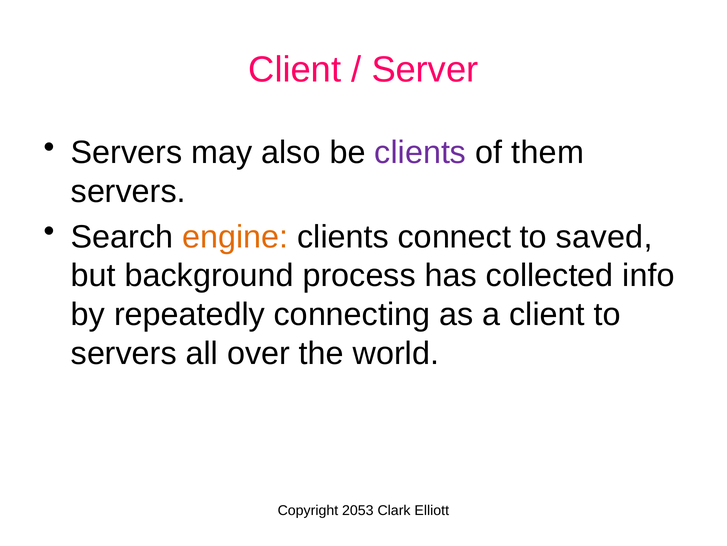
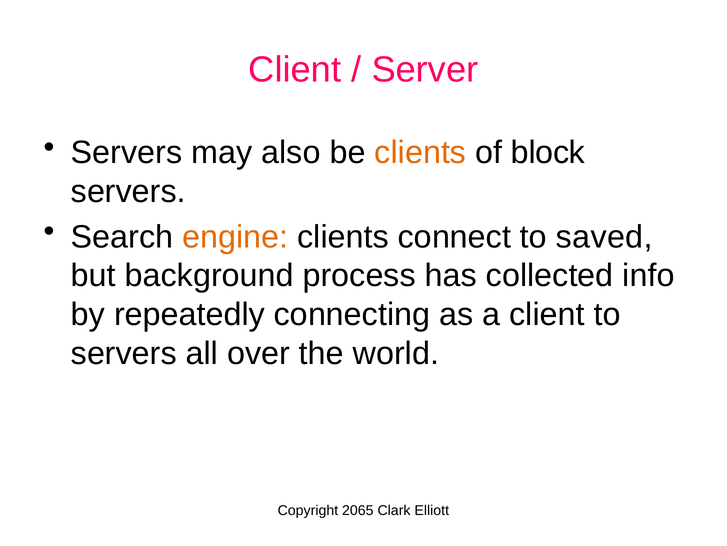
clients at (420, 153) colour: purple -> orange
them: them -> block
2053: 2053 -> 2065
